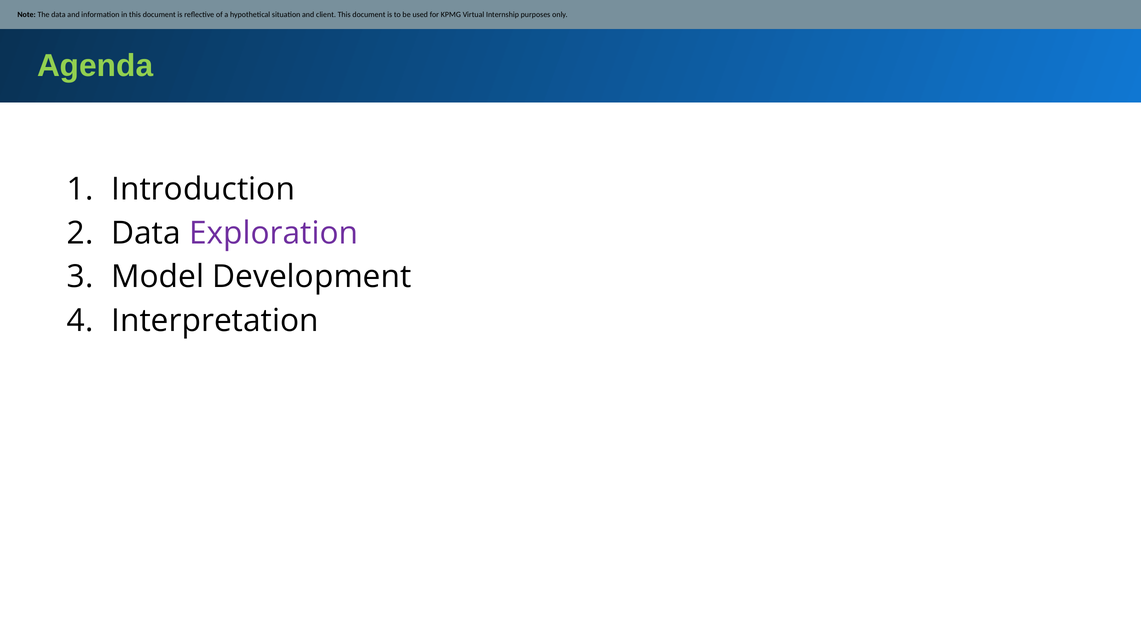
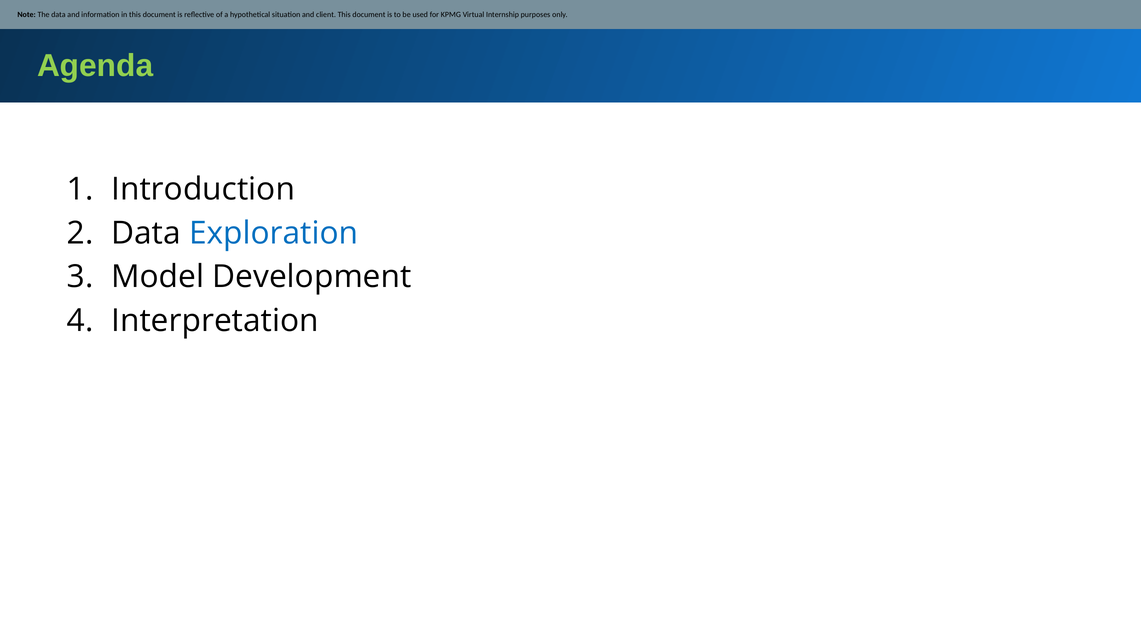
Exploration colour: purple -> blue
